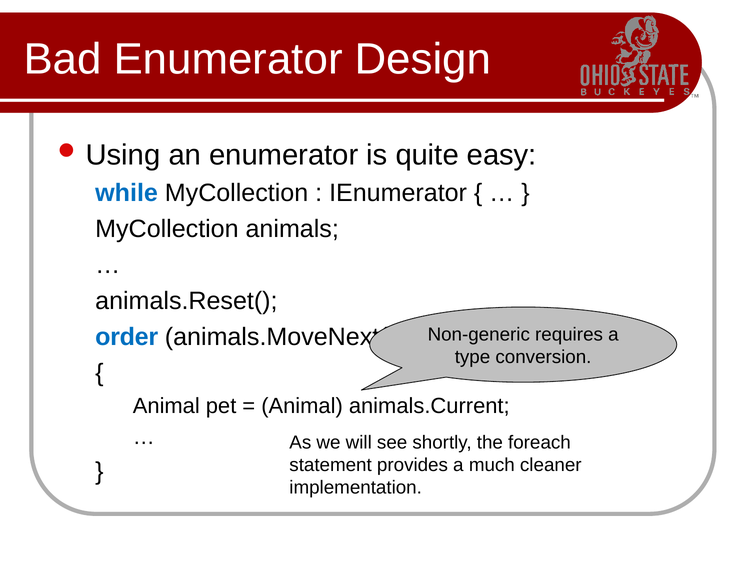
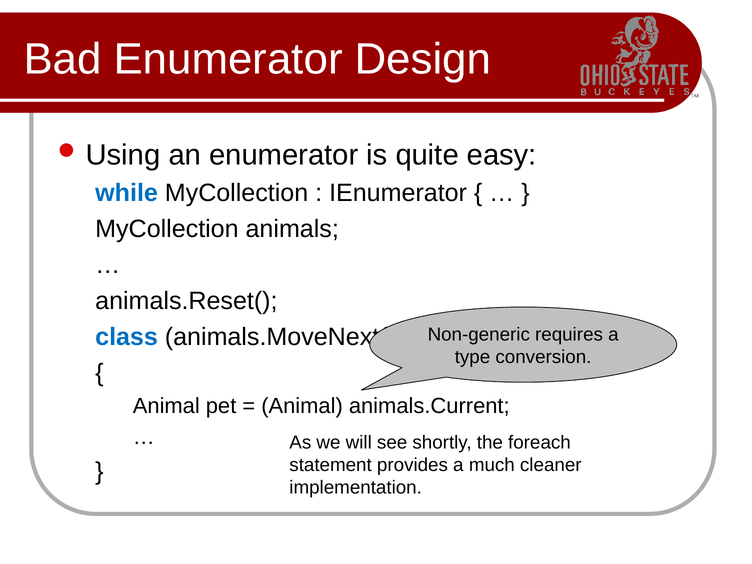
order: order -> class
